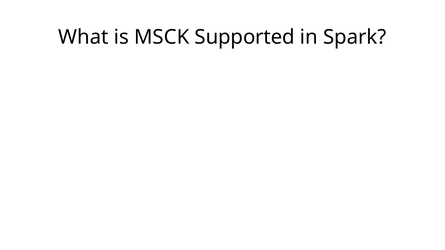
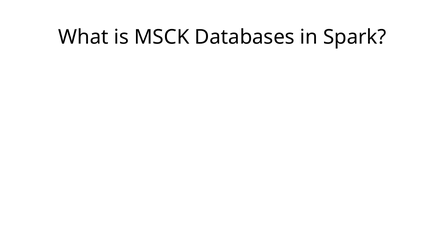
Supported: Supported -> Databases
